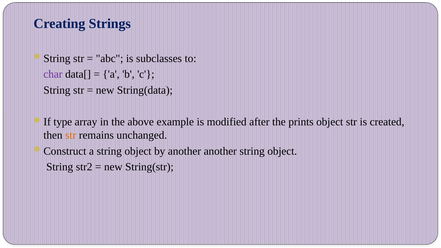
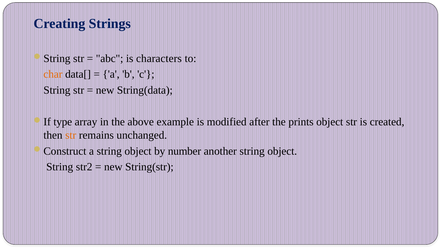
subclasses: subclasses -> characters
char colour: purple -> orange
by another: another -> number
